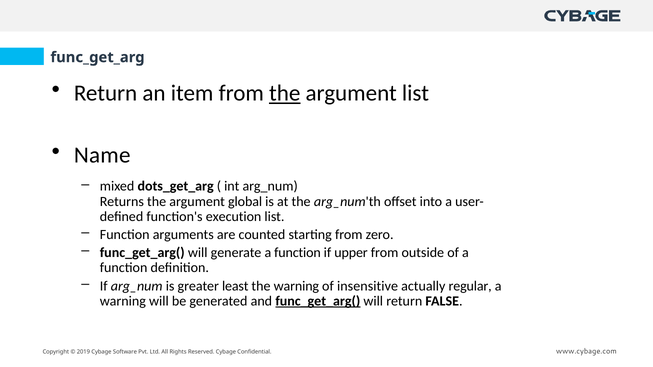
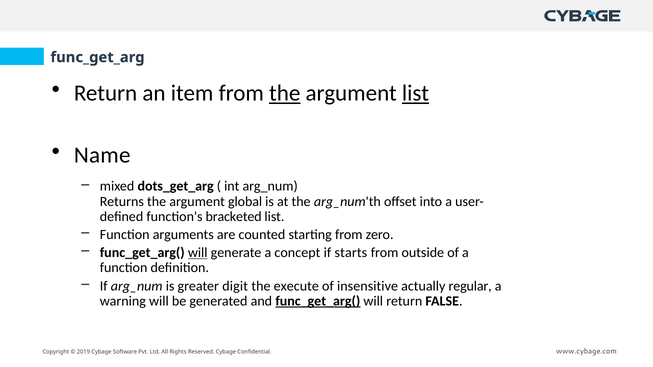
list at (415, 93) underline: none -> present
execution: execution -> bracketed
will at (198, 253) underline: none -> present
generate a function: function -> concept
upper: upper -> starts
least: least -> digit
the warning: warning -> execute
